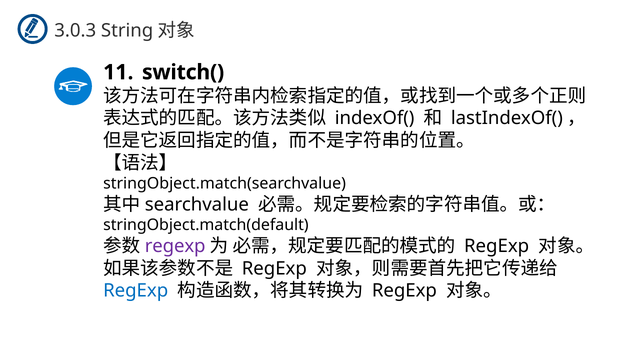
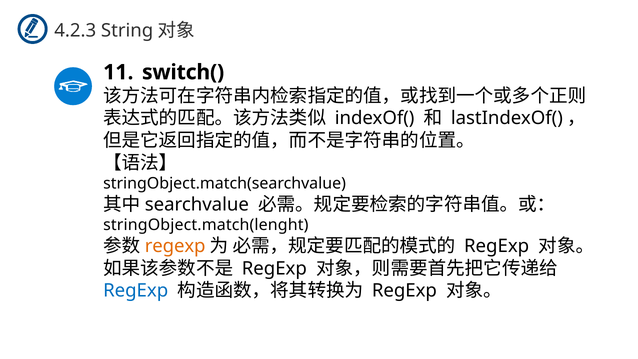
3.0.3: 3.0.3 -> 4.2.3
stringObject.match(default: stringObject.match(default -> stringObject.match(lenght
regexp at (175, 246) colour: purple -> orange
